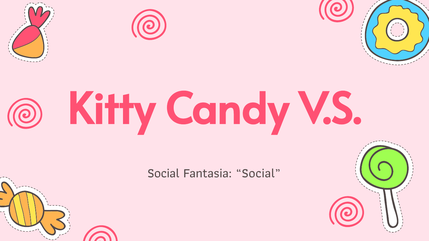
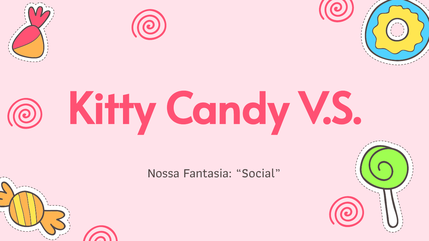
Social at (163, 174): Social -> Nossa
